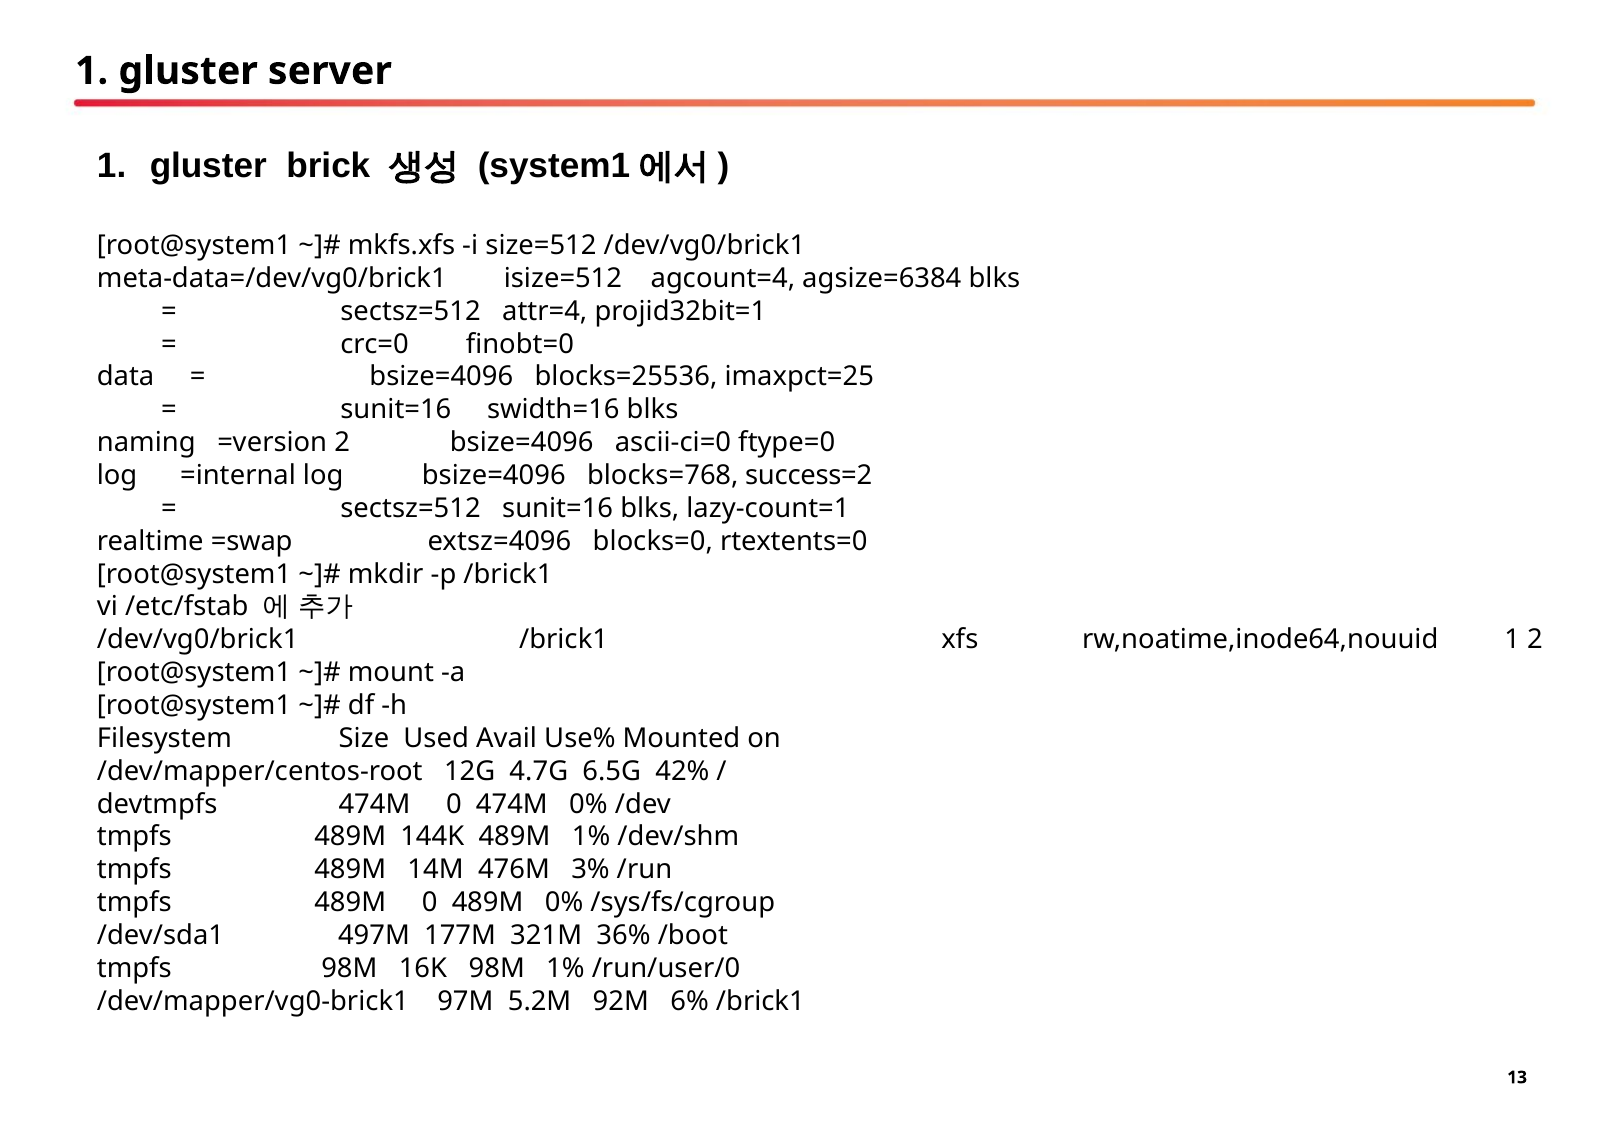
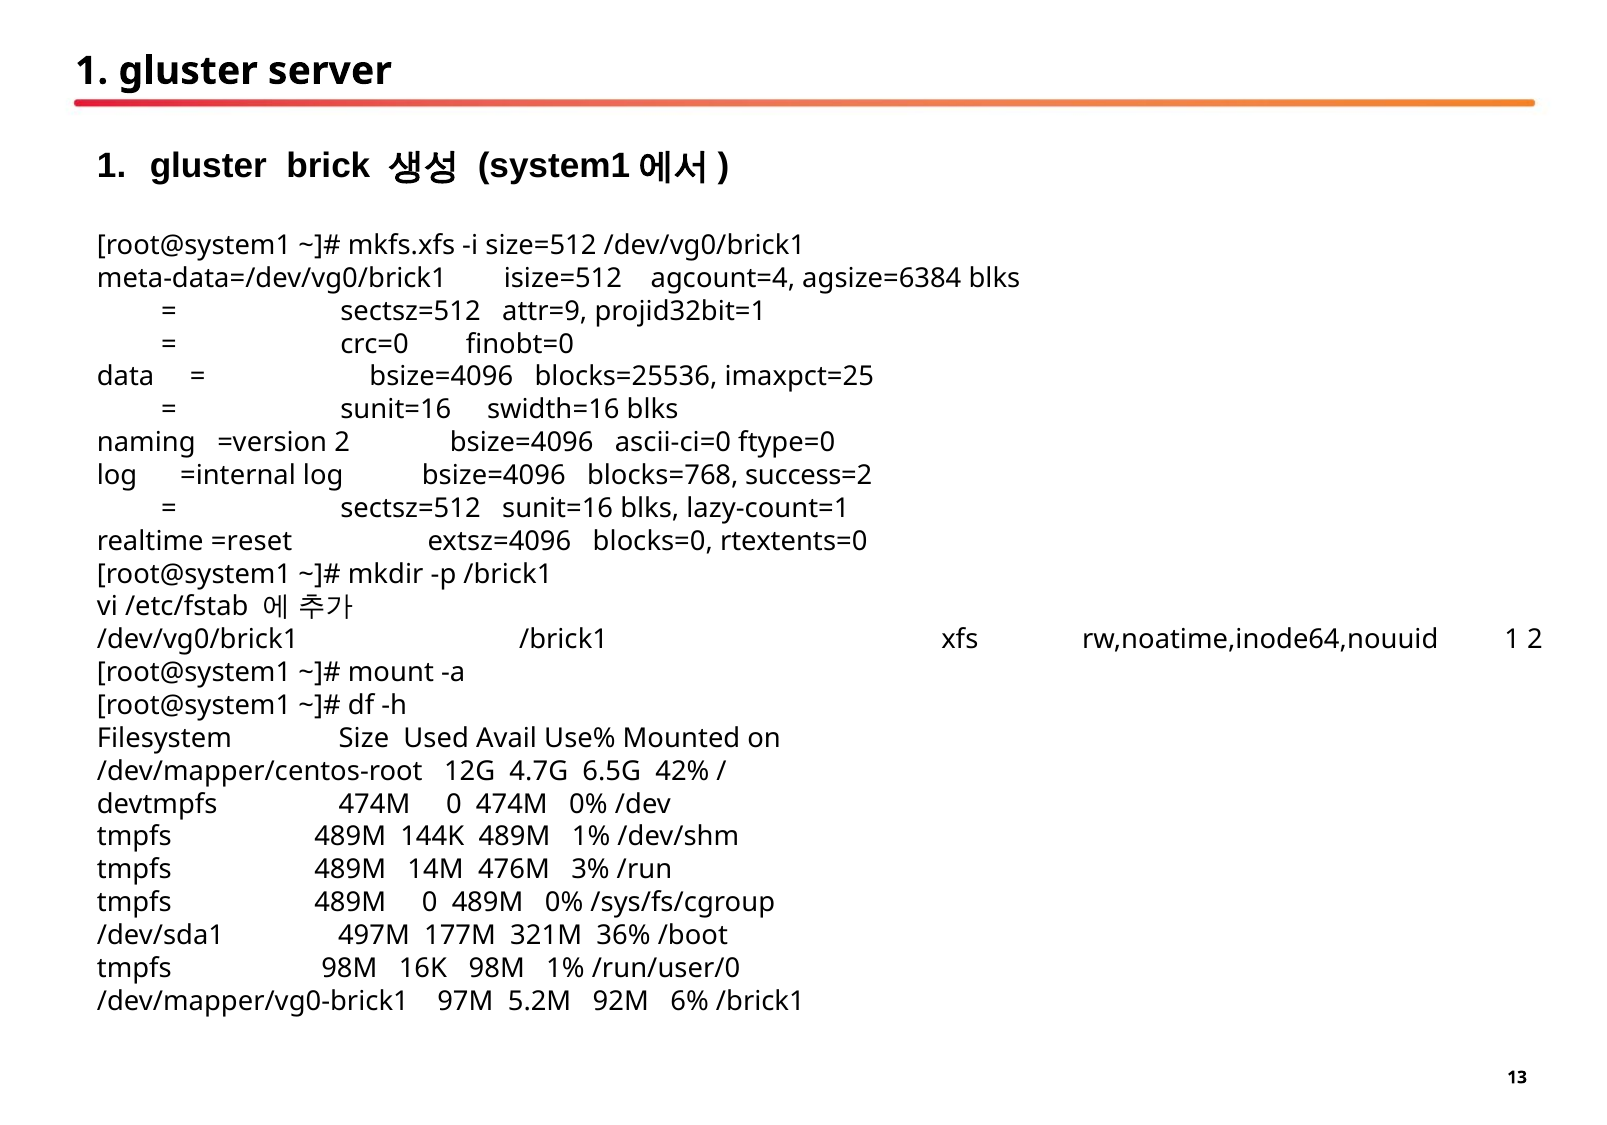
attr=4: attr=4 -> attr=9
=swap: =swap -> =reset
